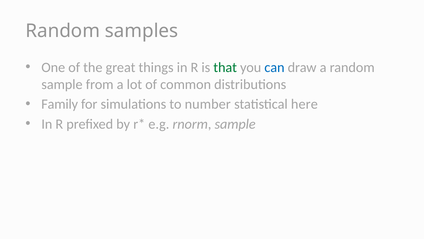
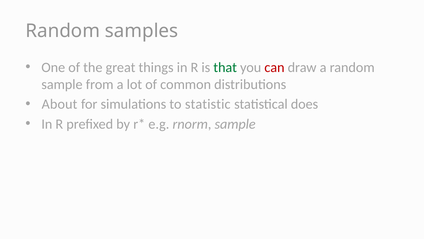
can colour: blue -> red
Family: Family -> About
number: number -> statistic
here: here -> does
